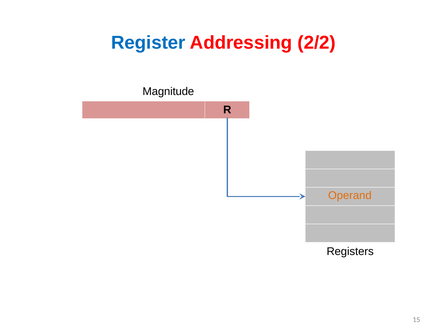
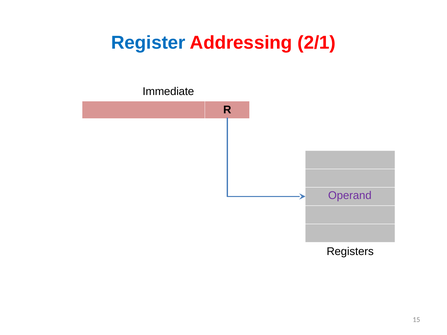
2/2: 2/2 -> 2/1
Magnitude: Magnitude -> Immediate
Operand colour: orange -> purple
